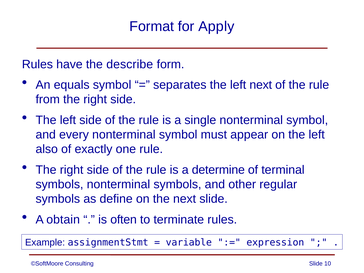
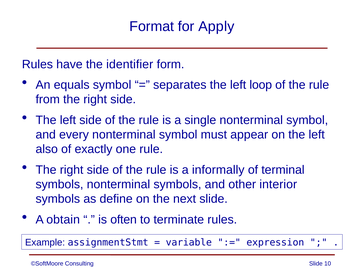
describe: describe -> identifier
left next: next -> loop
determine: determine -> informally
regular: regular -> interior
